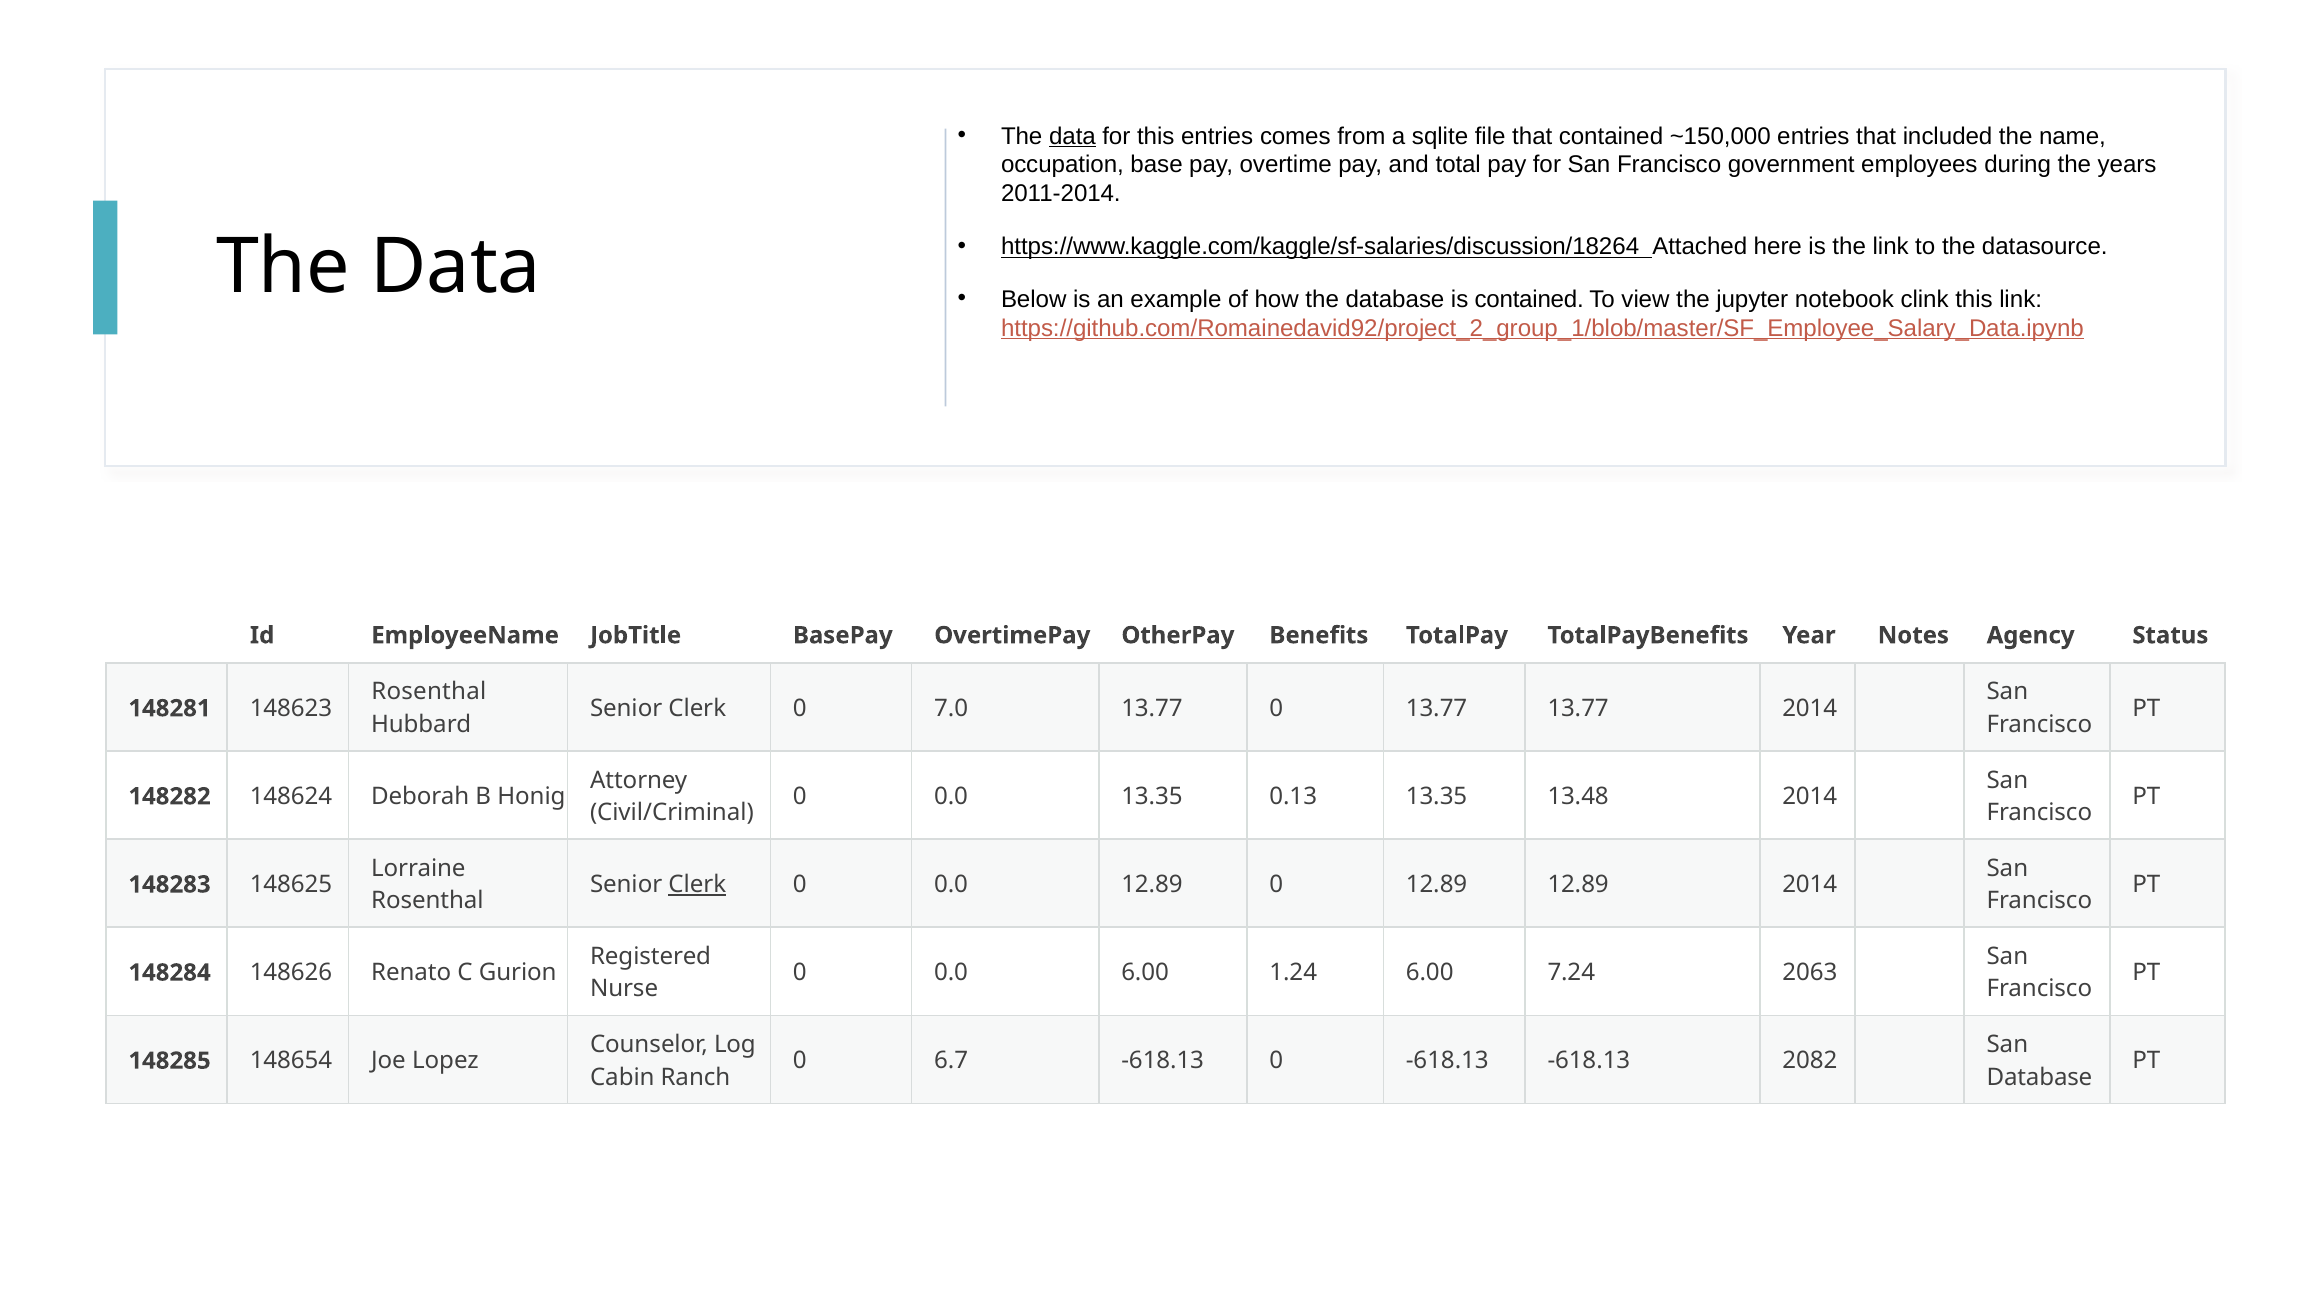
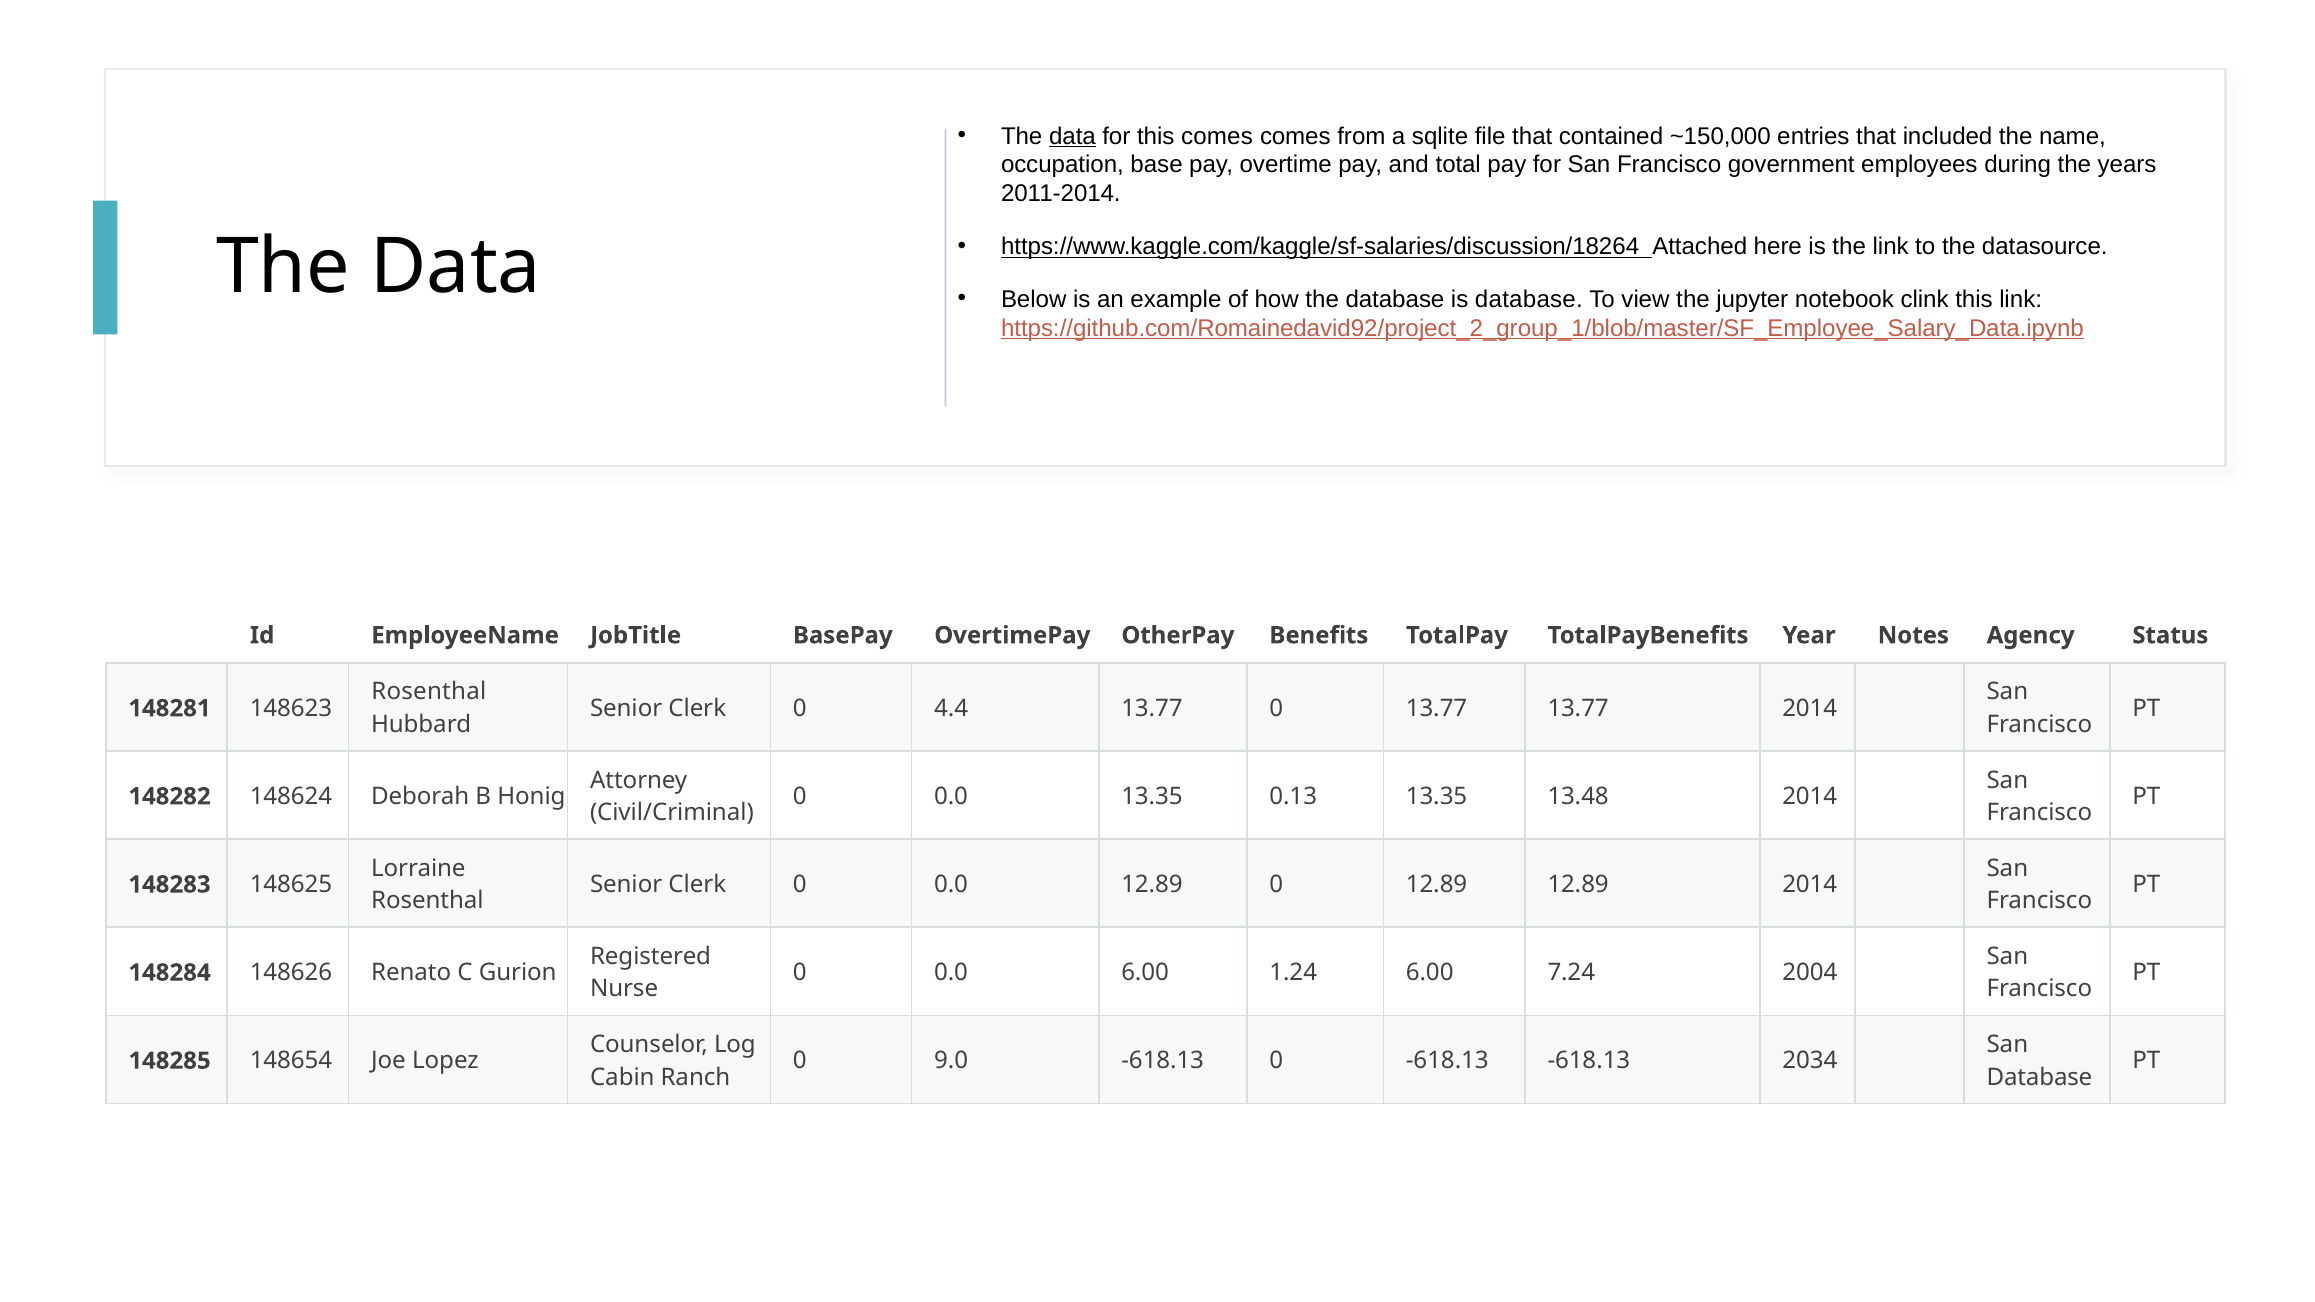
this entries: entries -> comes
is contained: contained -> database
7.0: 7.0 -> 4.4
Clerk at (697, 885) underline: present -> none
2063: 2063 -> 2004
6.7: 6.7 -> 9.0
2082: 2082 -> 2034
